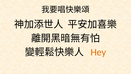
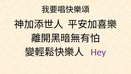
Hey colour: orange -> purple
